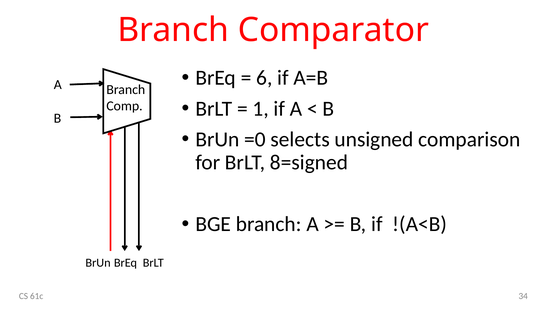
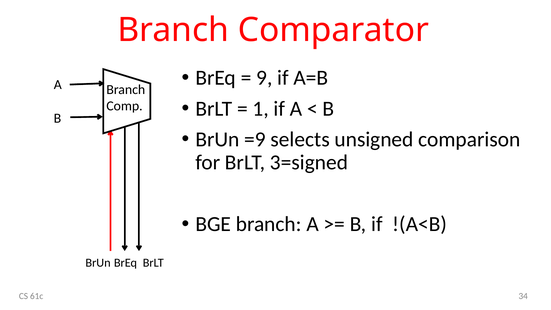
6: 6 -> 9
=0: =0 -> =9
8=signed: 8=signed -> 3=signed
